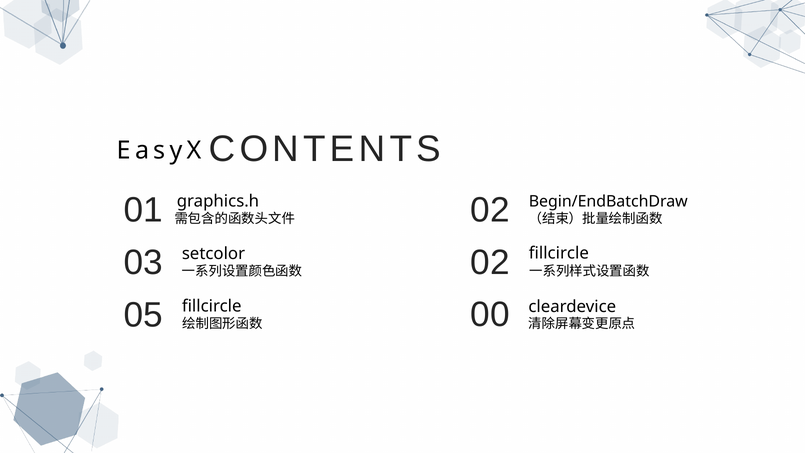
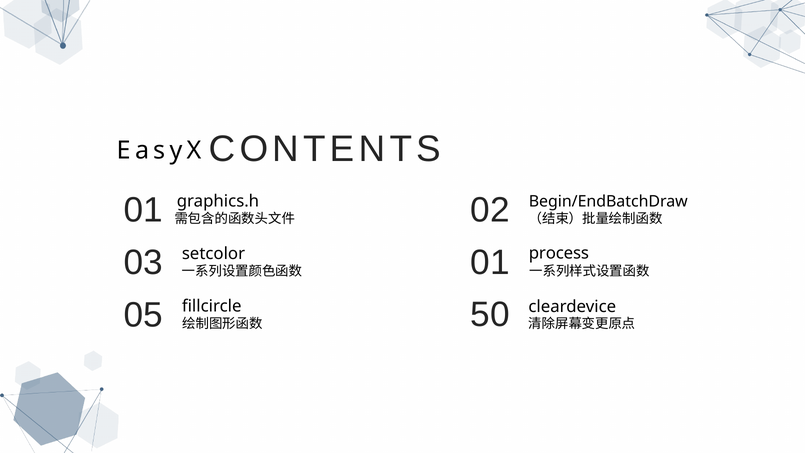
fillcircle at (559, 253): fillcircle -> process
setcolor 02: 02 -> 01
00: 00 -> 50
